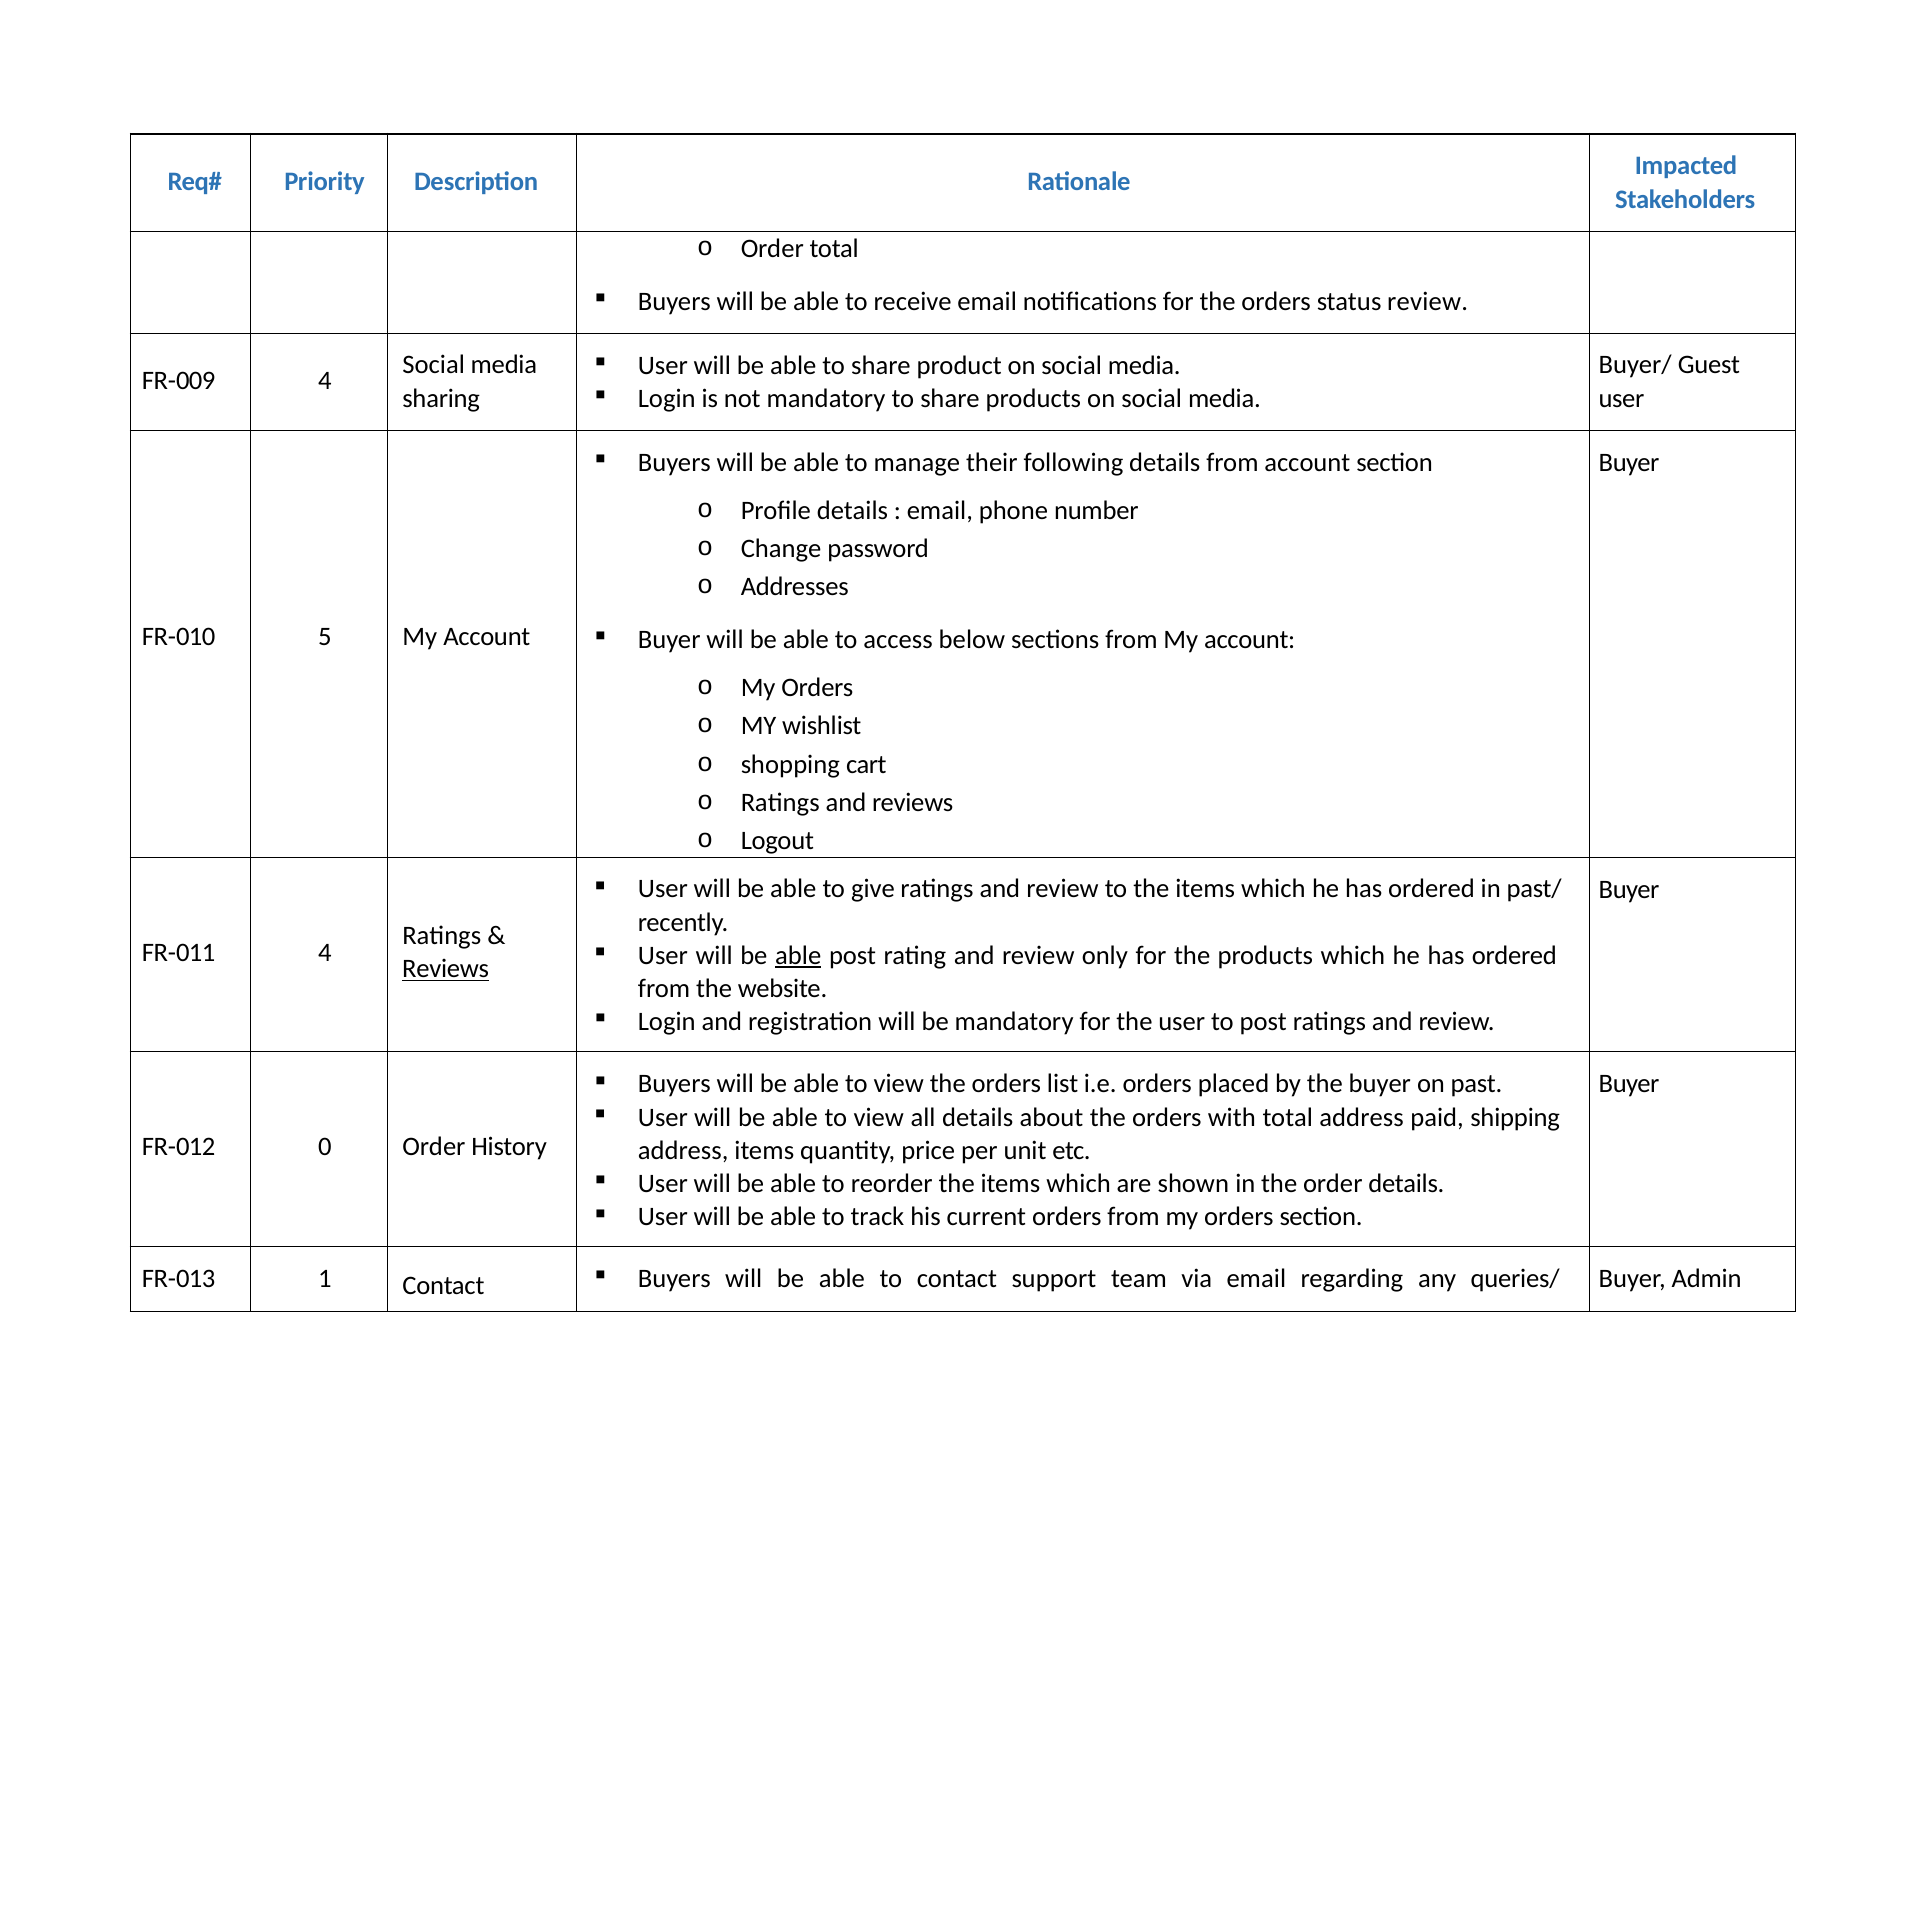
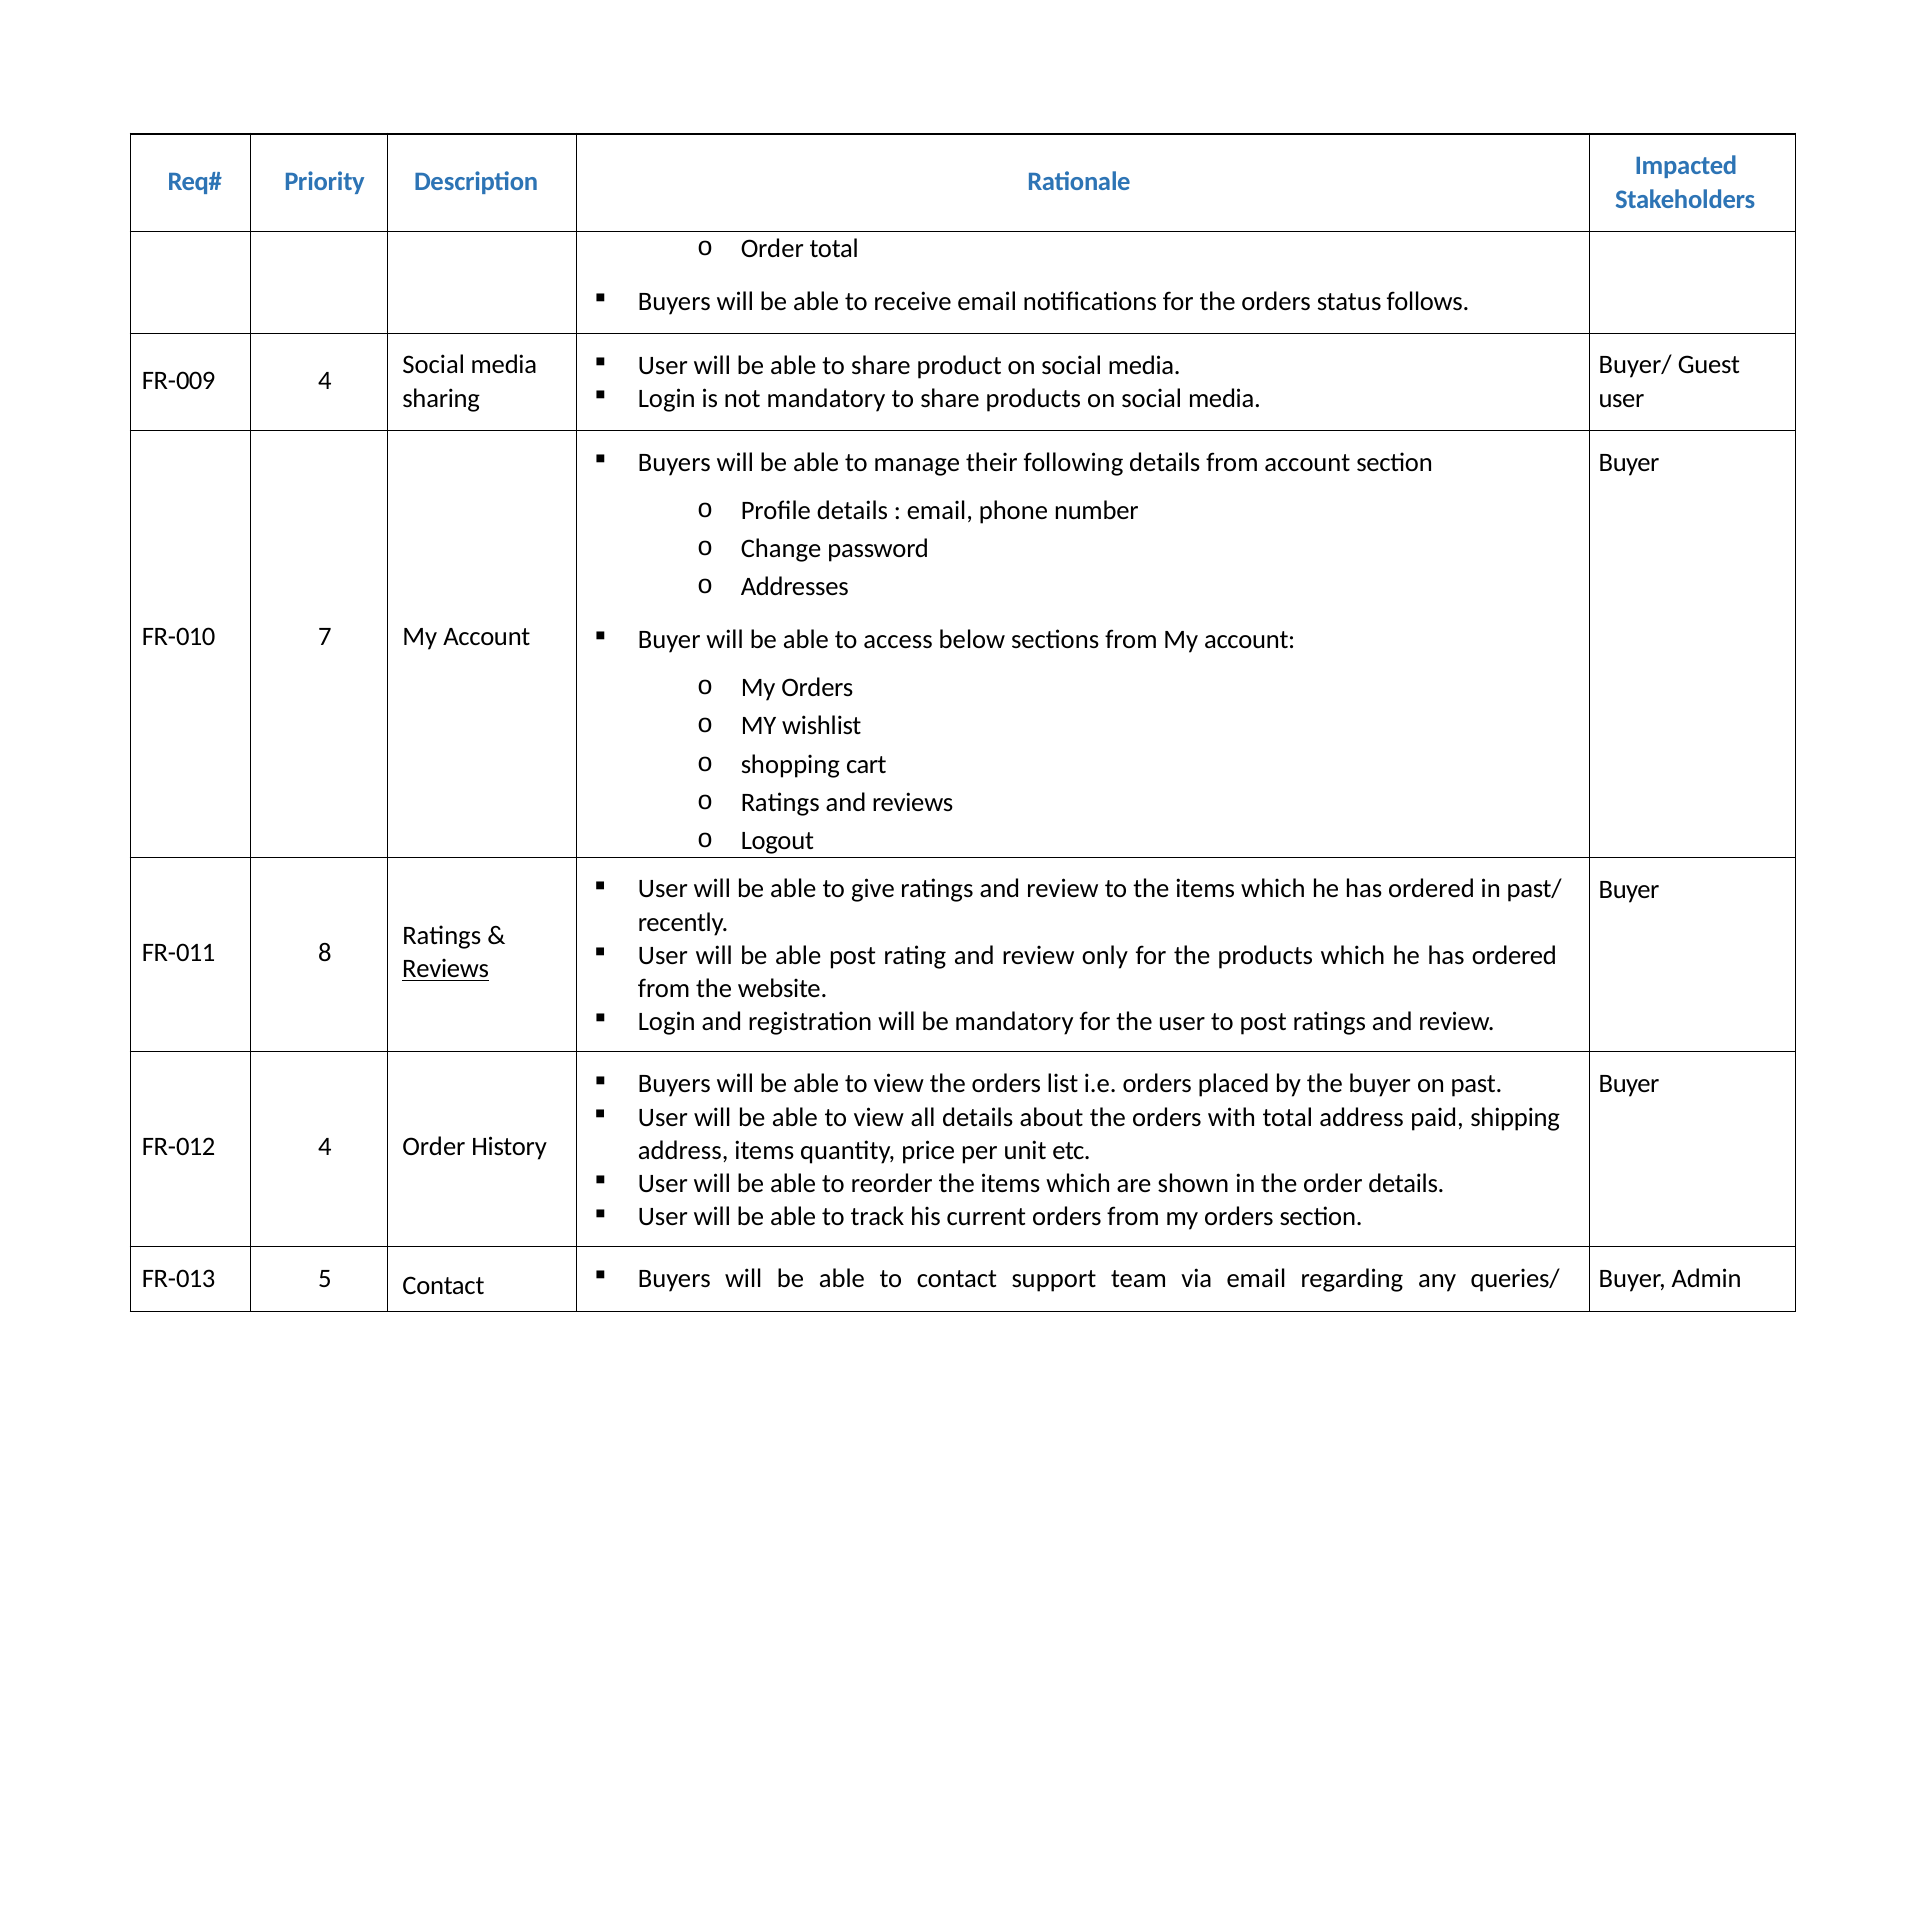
status review: review -> follows
5: 5 -> 7
FR-011 4: 4 -> 8
able at (798, 955) underline: present -> none
FR-012 0: 0 -> 4
1: 1 -> 5
